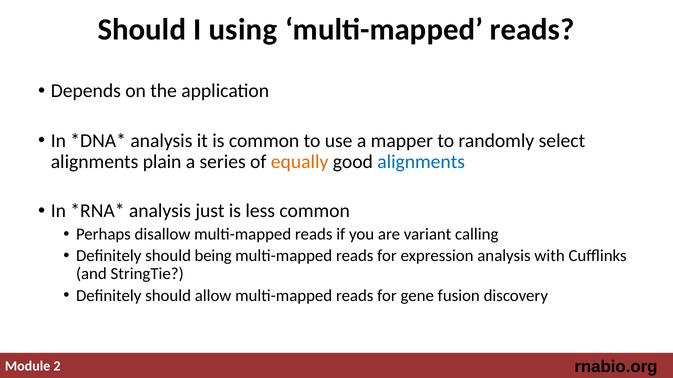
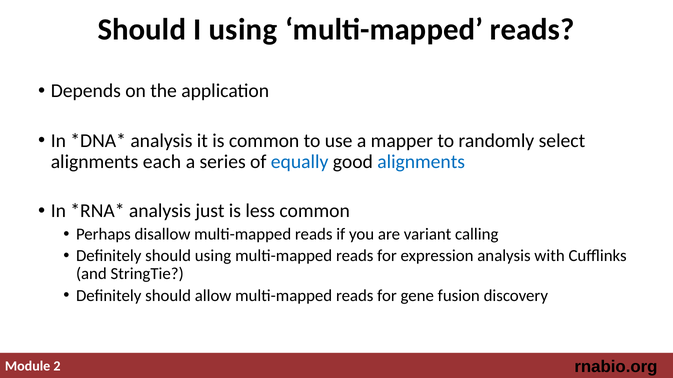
plain: plain -> each
equally colour: orange -> blue
should being: being -> using
